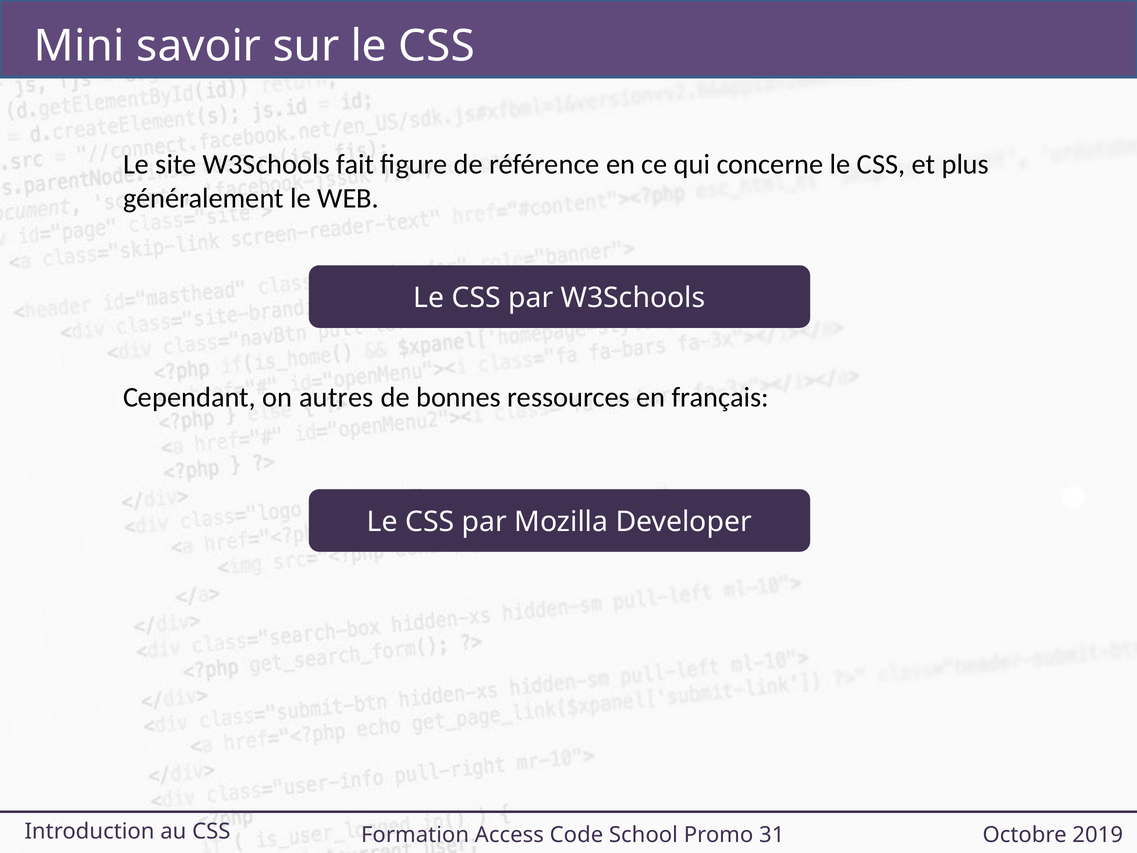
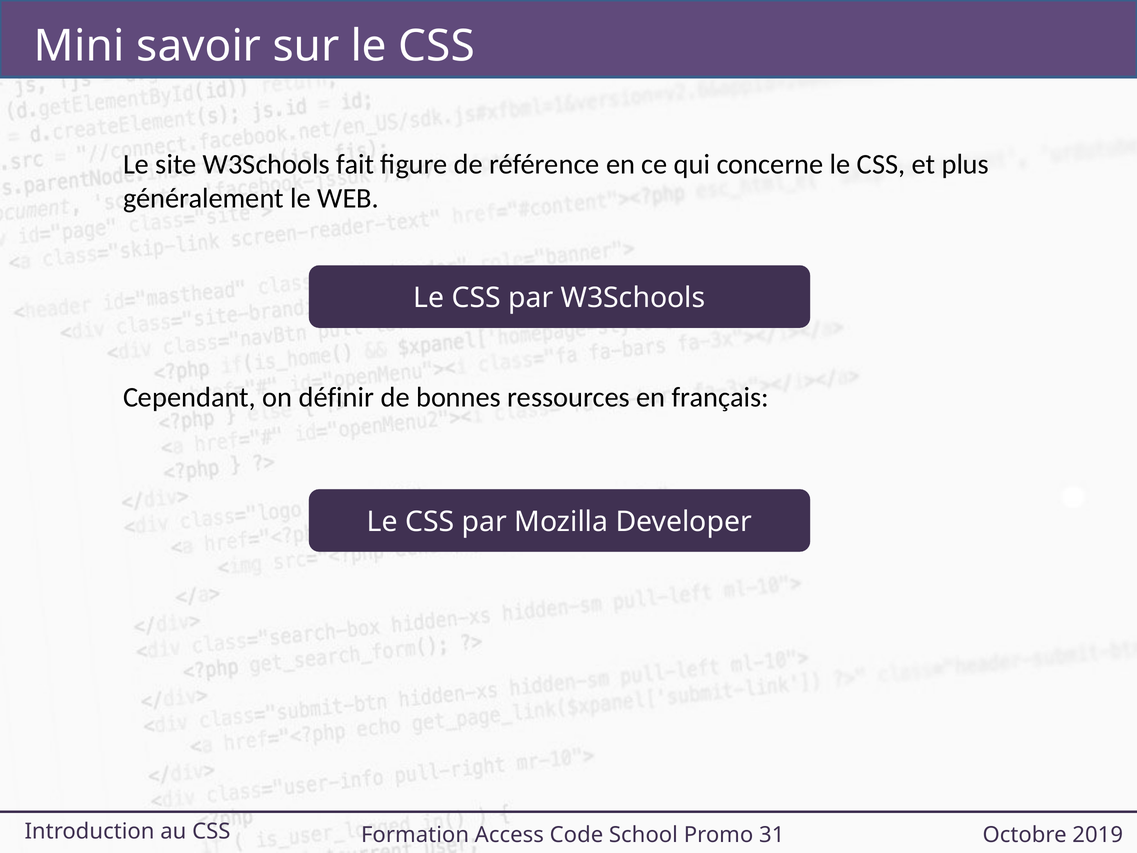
autres: autres -> définir
